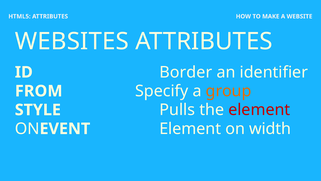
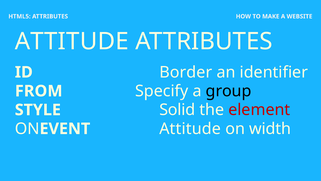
WEBSITES at (72, 41): WEBSITES -> ATTITUDE
group colour: orange -> black
Pulls: Pulls -> Solid
EVENT Element: Element -> Attitude
